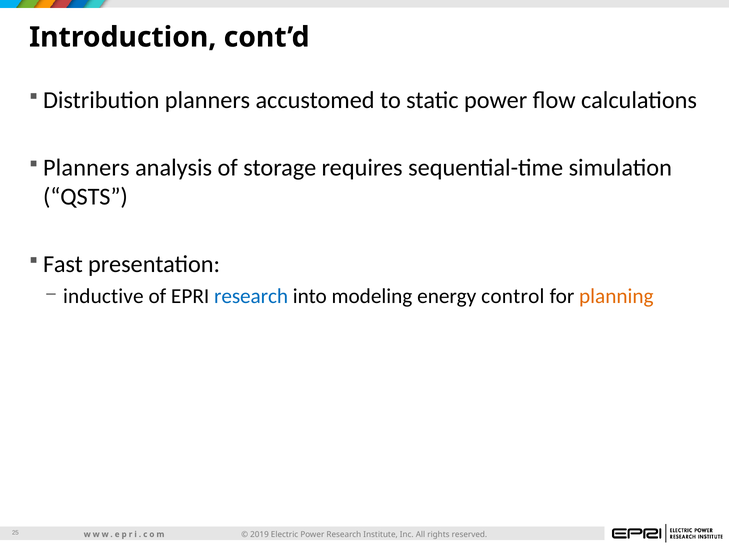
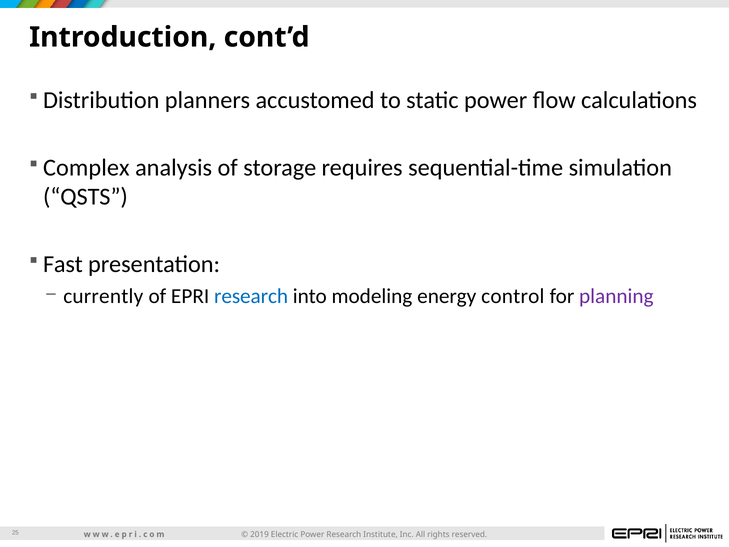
Planners at (86, 168): Planners -> Complex
inductive: inductive -> currently
planning colour: orange -> purple
